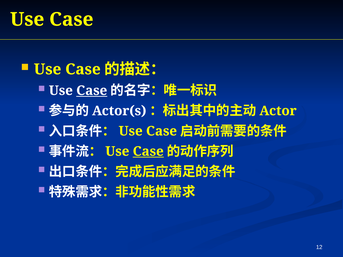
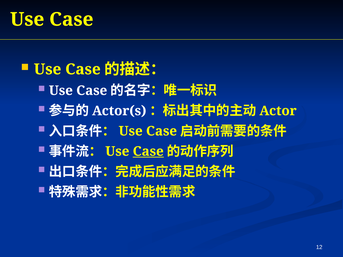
Case at (92, 91) underline: present -> none
